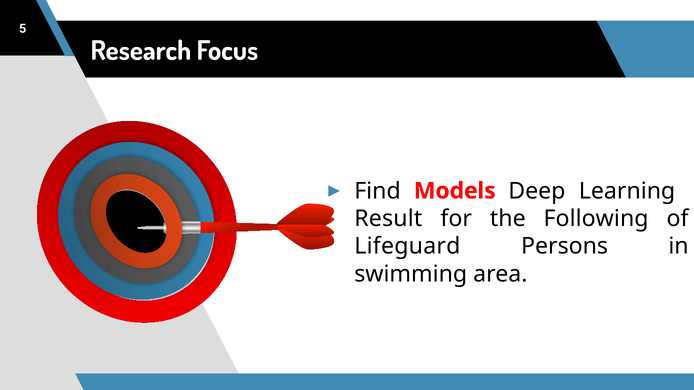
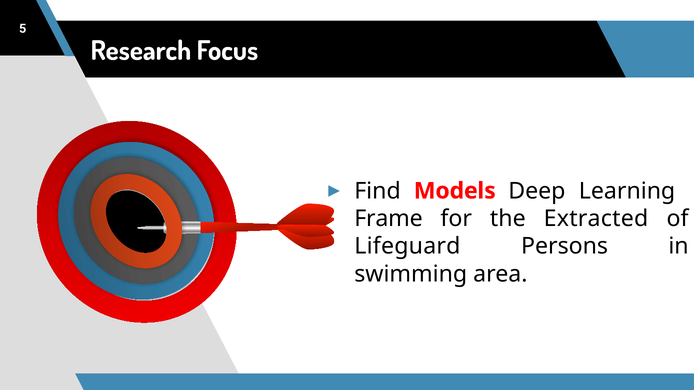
Result: Result -> Frame
Following: Following -> Extracted
